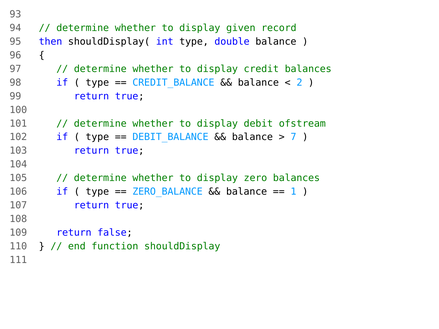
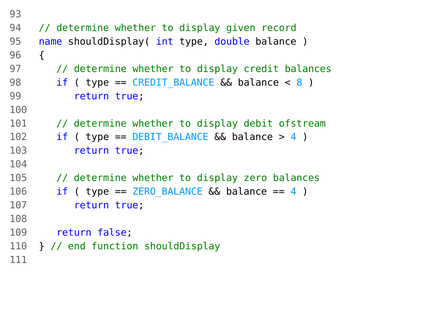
then: then -> name
2: 2 -> 8
7 at (294, 137): 7 -> 4
1 at (293, 192): 1 -> 4
